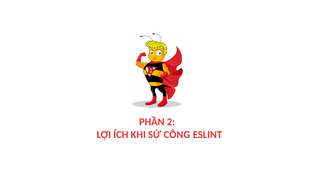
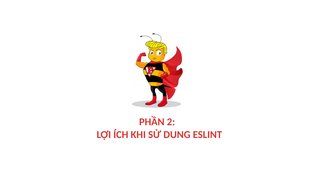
CÔNG: CÔNG -> DUNG
